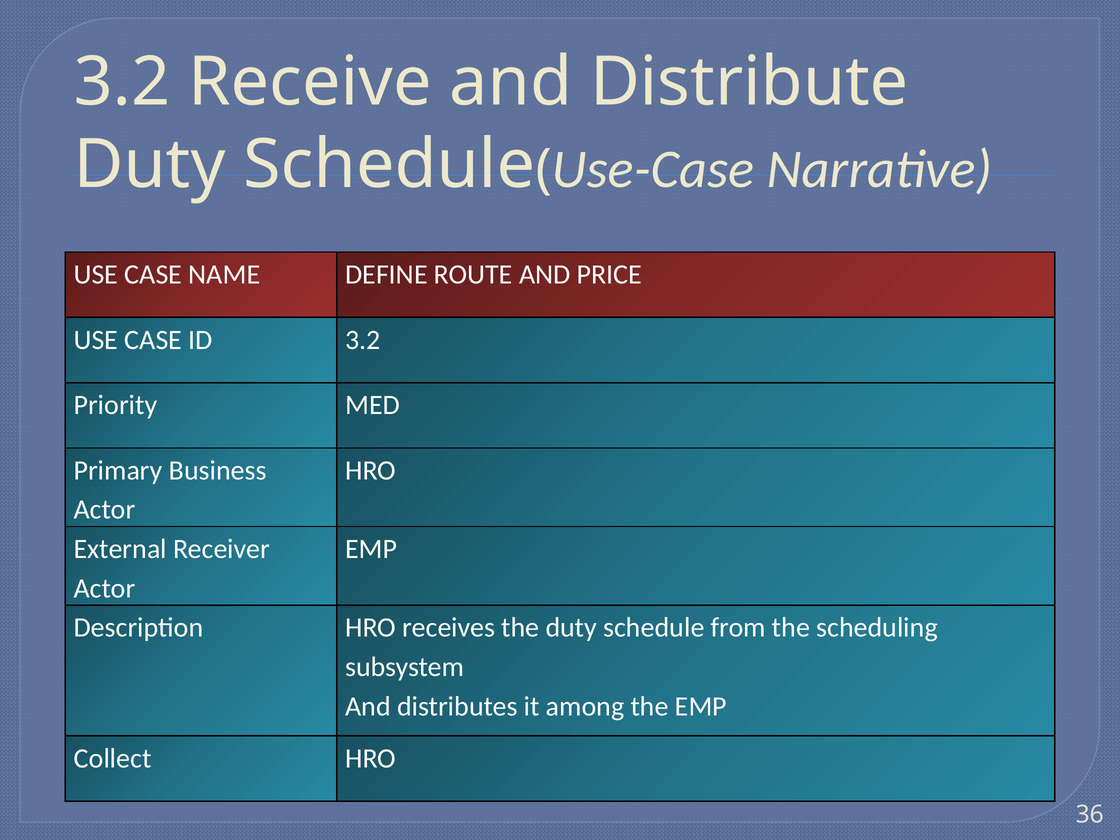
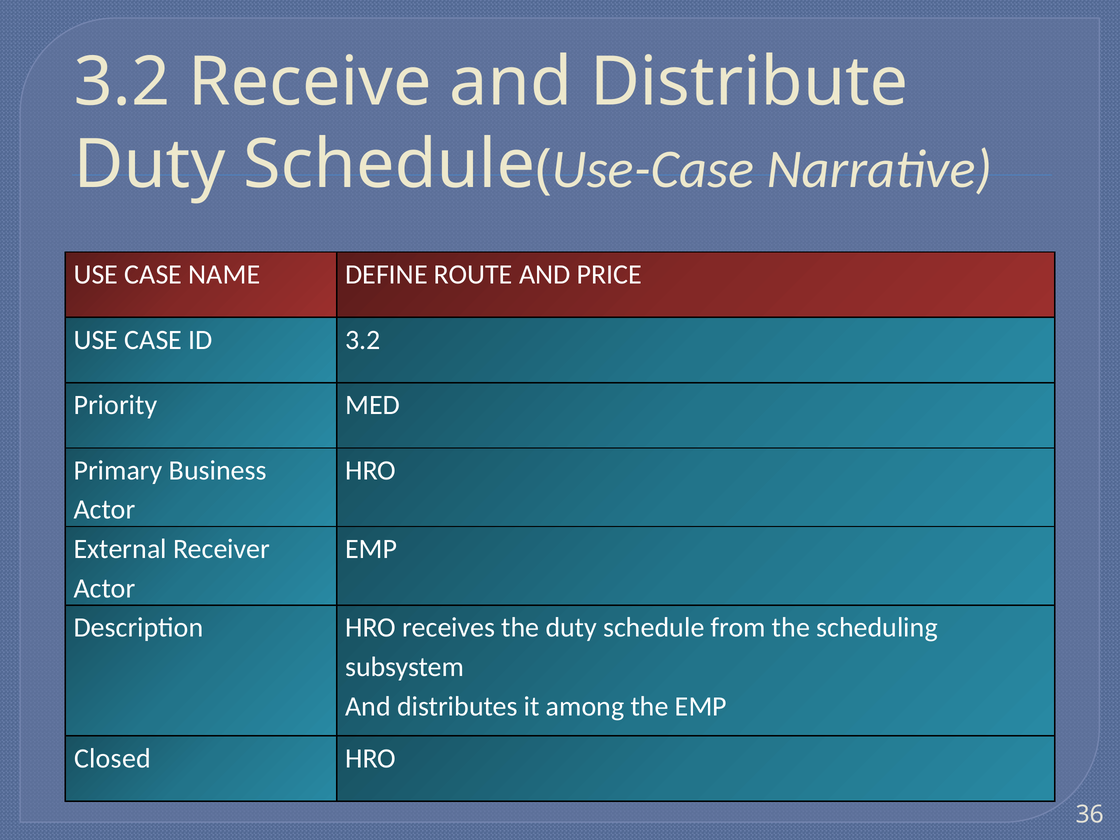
Collect: Collect -> Closed
